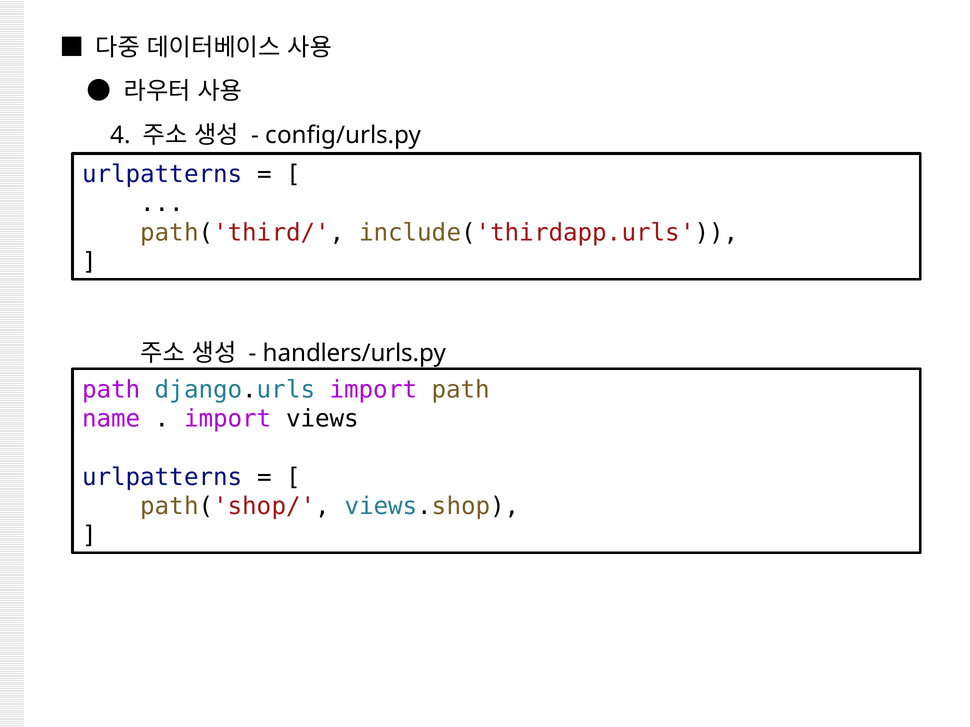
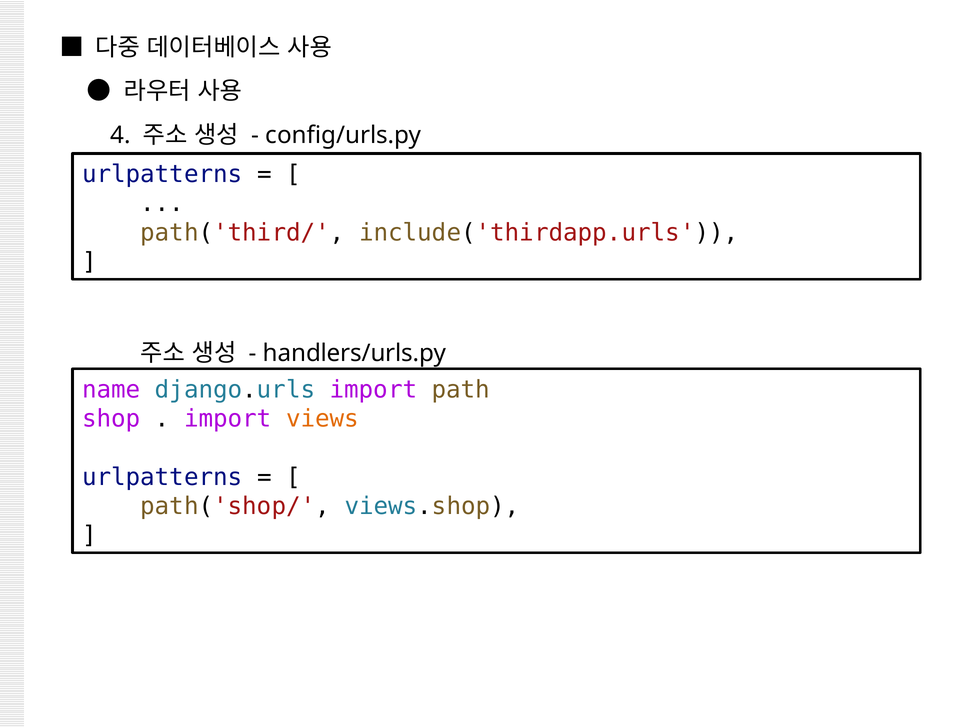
path at (111, 390): path -> name
name: name -> shop
views colour: black -> orange
